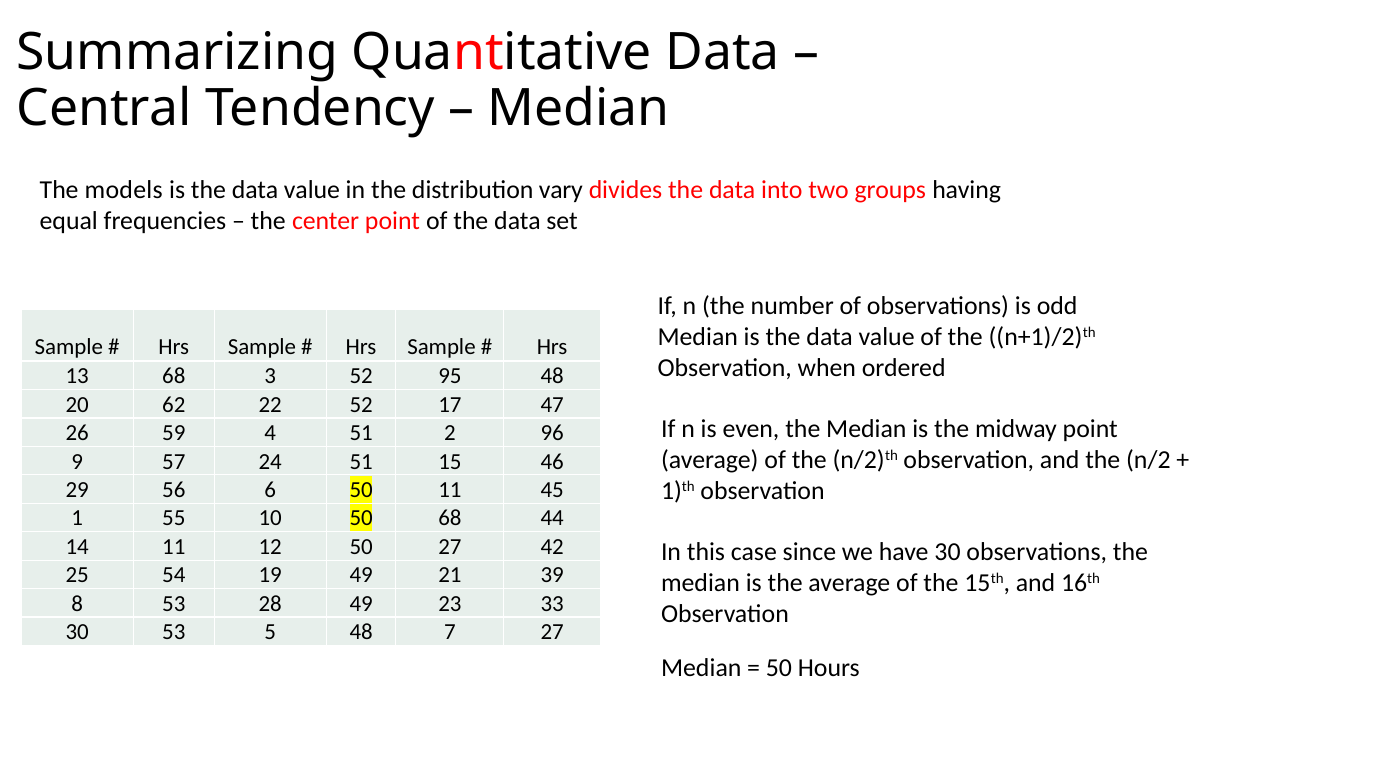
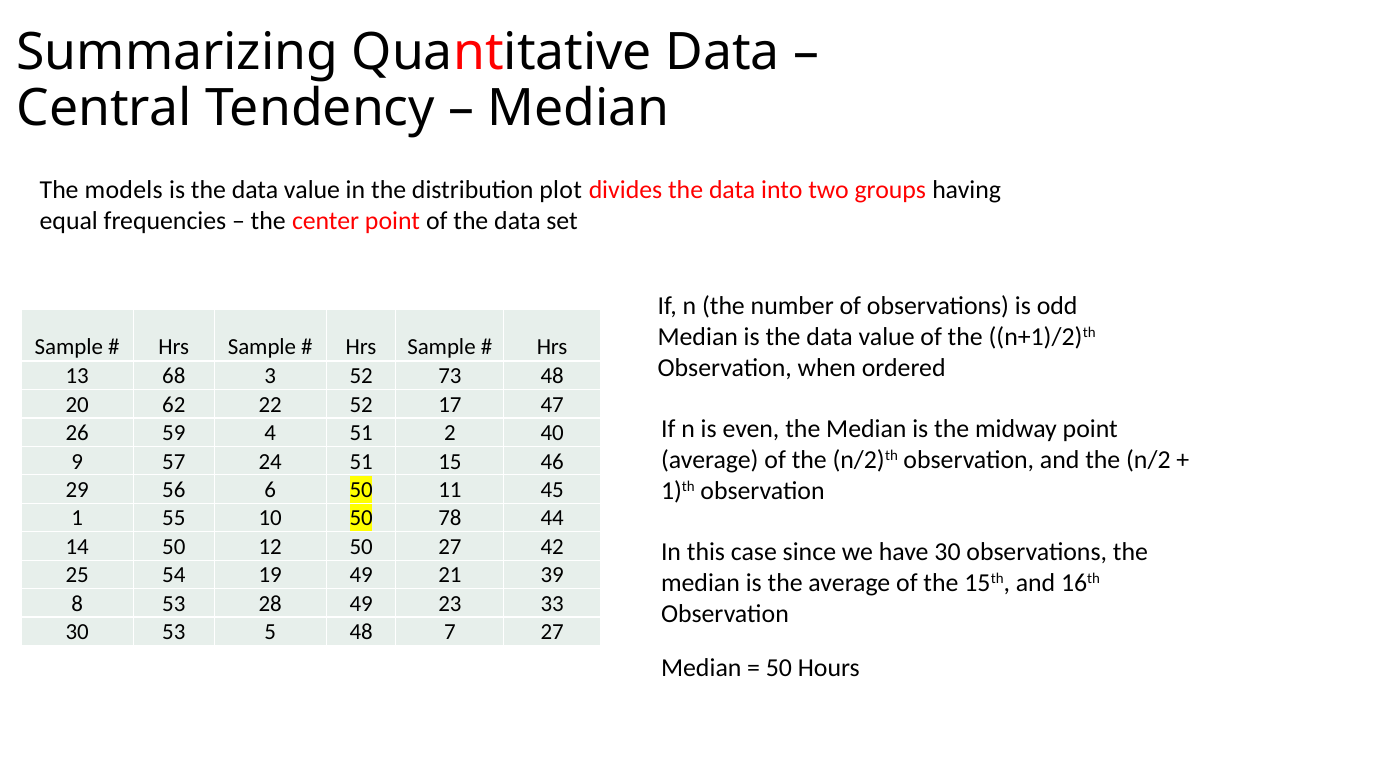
vary: vary -> plot
95: 95 -> 73
96: 96 -> 40
50 68: 68 -> 78
14 11: 11 -> 50
